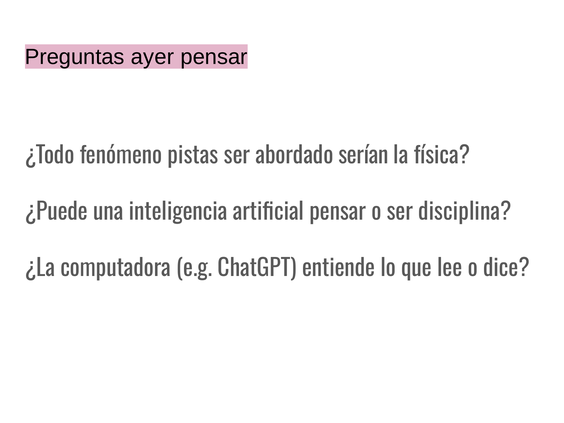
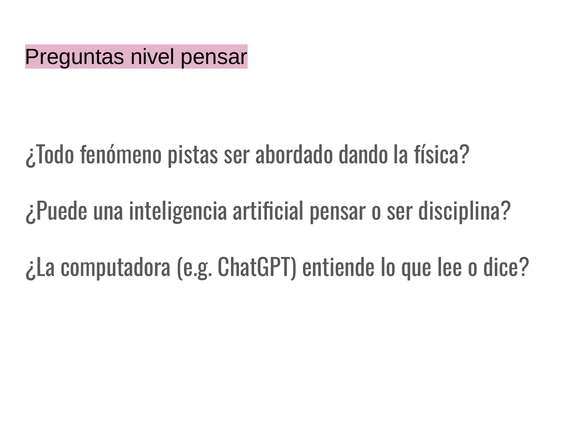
ayer: ayer -> nivel
serían: serían -> dando
